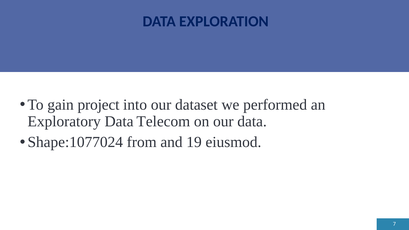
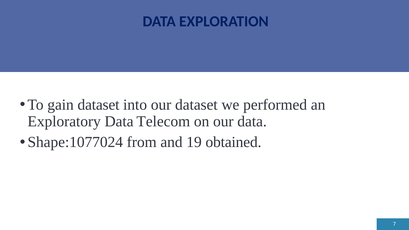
gain project: project -> dataset
eiusmod: eiusmod -> obtained
